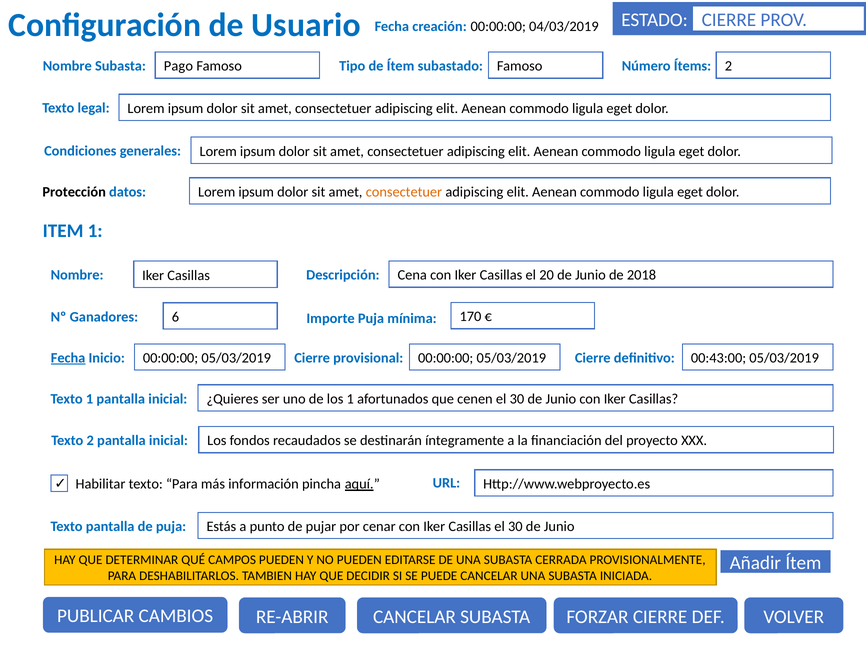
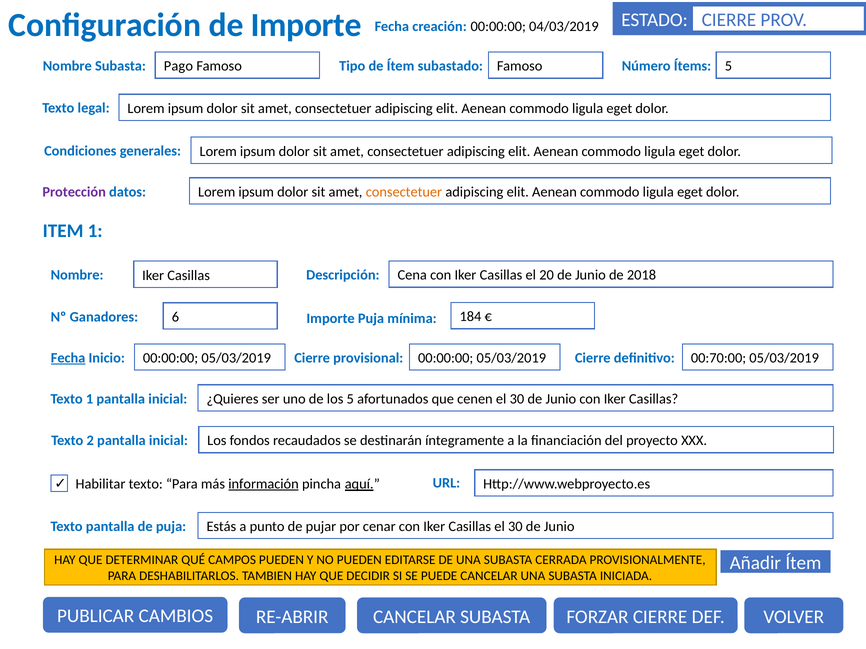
de Usuario: Usuario -> Importe
Ítems 2: 2 -> 5
Protección colour: black -> purple
170: 170 -> 184
00:43:00: 00:43:00 -> 00:70:00
los 1: 1 -> 5
información underline: none -> present
